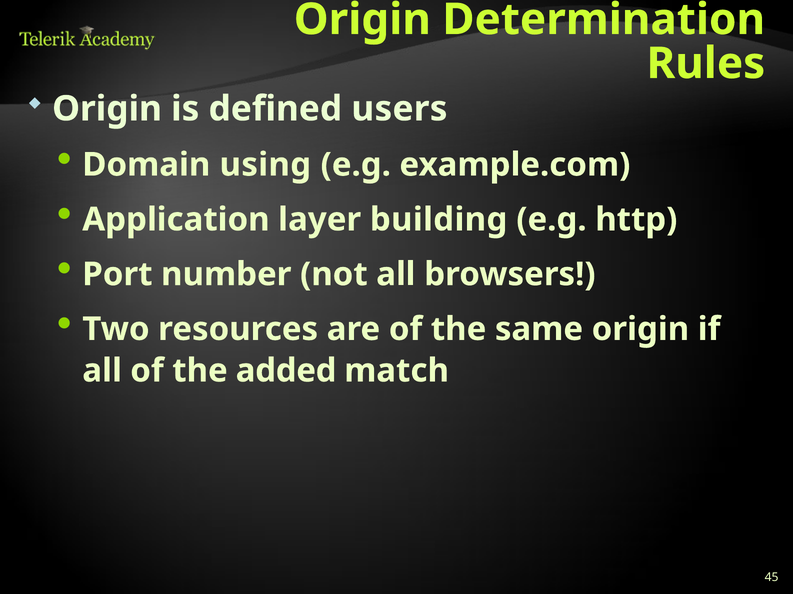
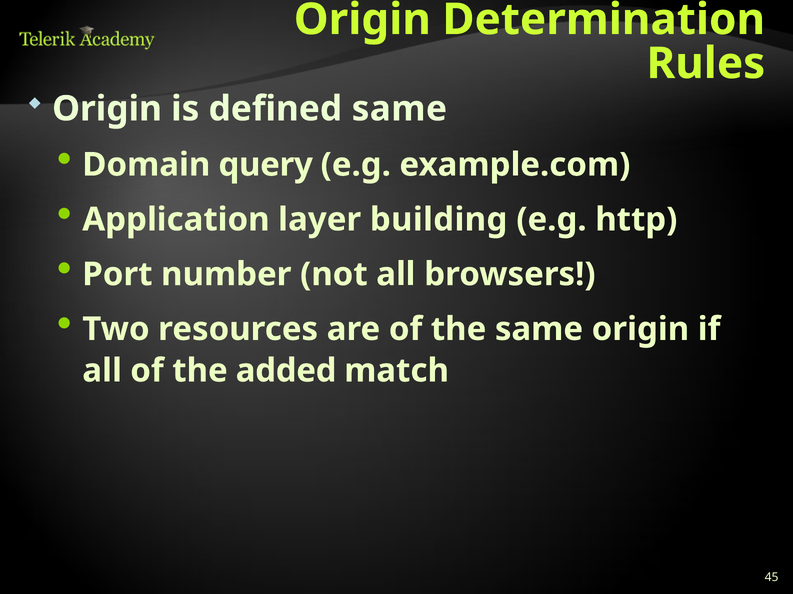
defined users: users -> same
using: using -> query
